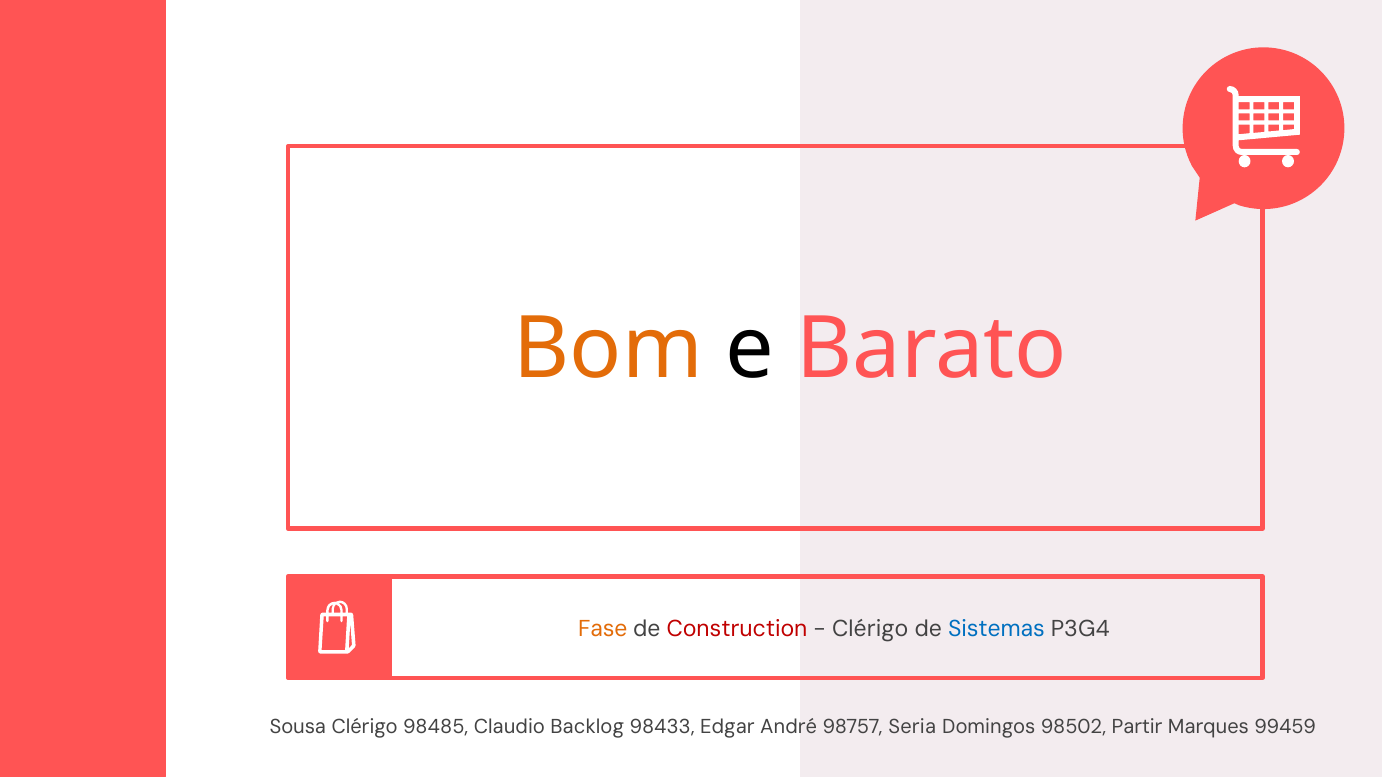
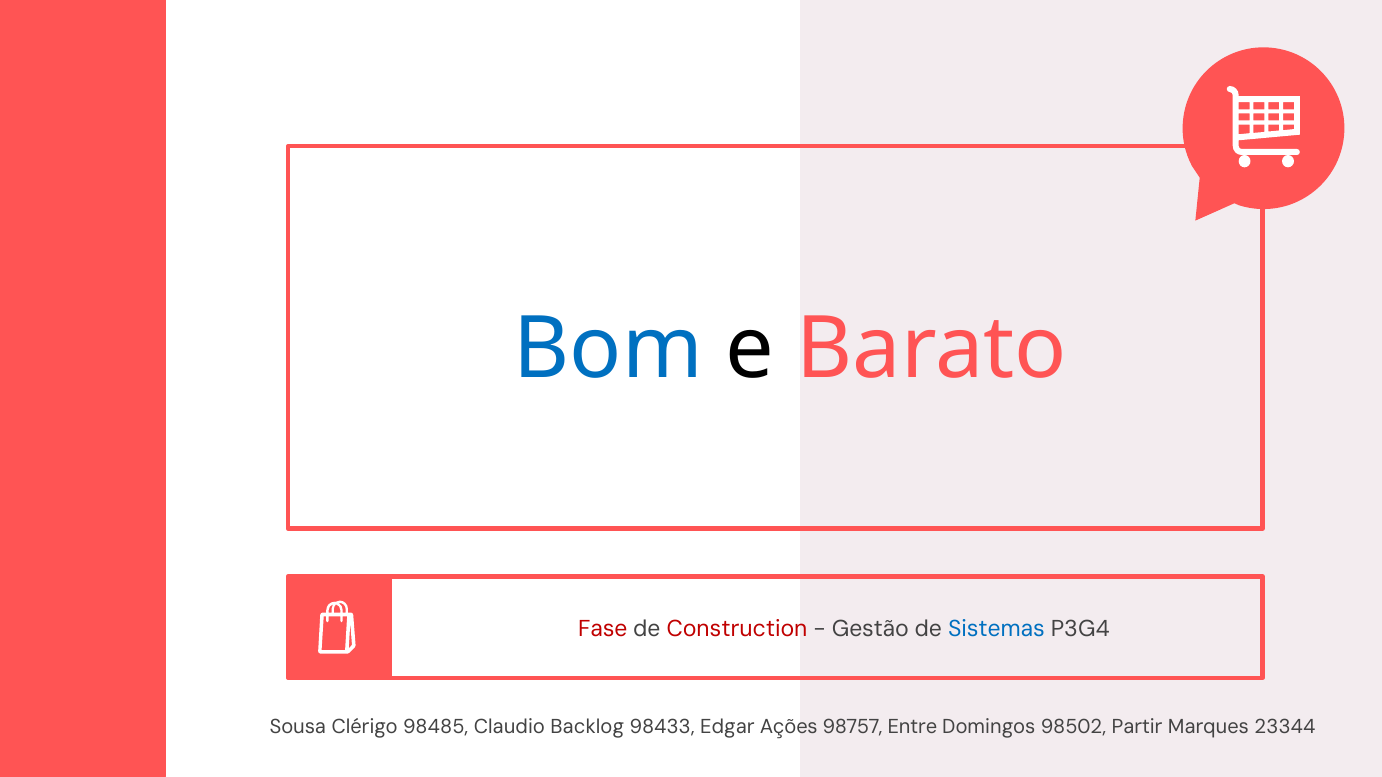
Bom colour: orange -> blue
Fase colour: orange -> red
Clérigo at (870, 629): Clérigo -> Gestão
André: André -> Ações
Seria: Seria -> Entre
99459: 99459 -> 23344
